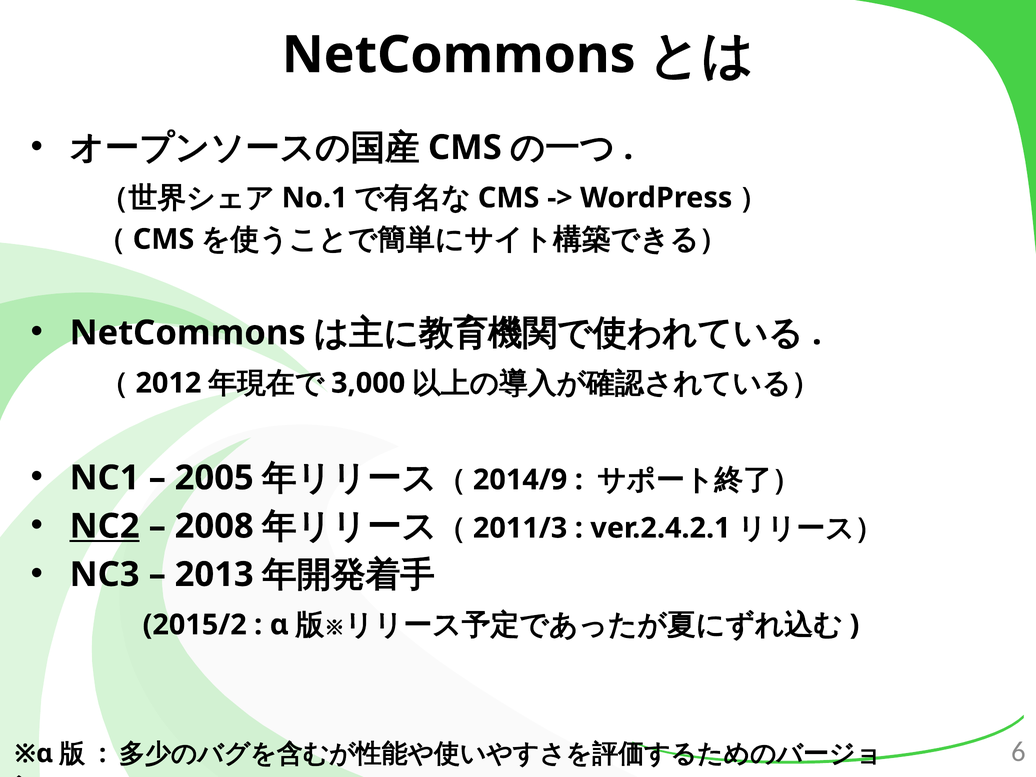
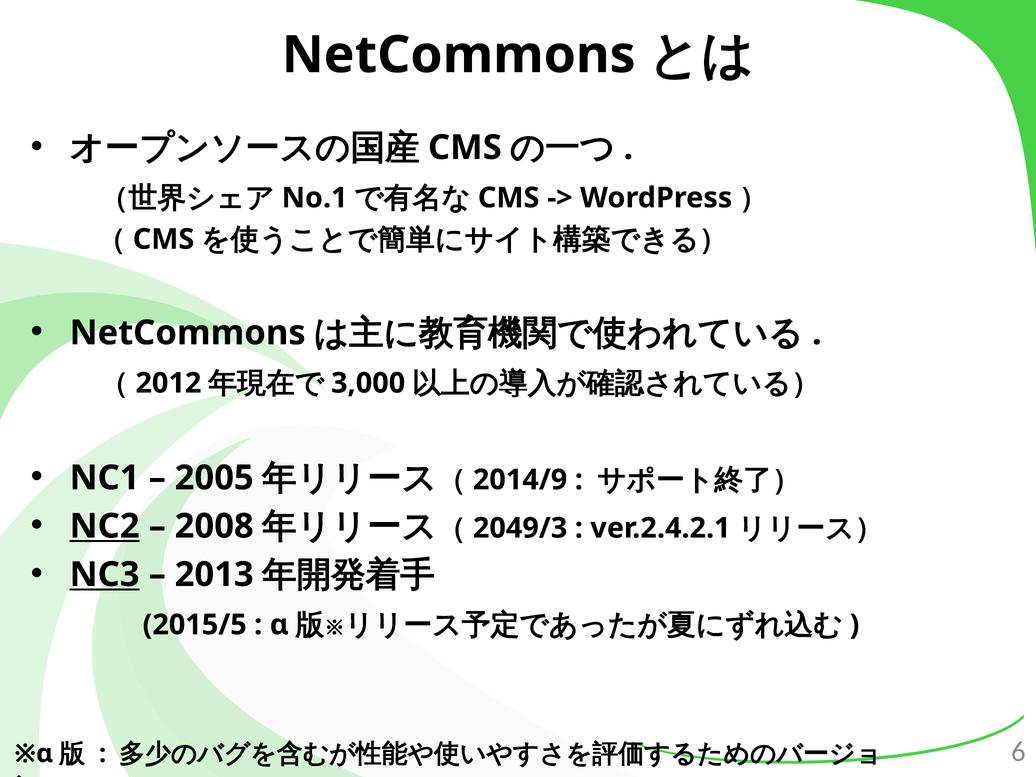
2011/3: 2011/3 -> 2049/3
NC3 underline: none -> present
2015/2: 2015/2 -> 2015/5
